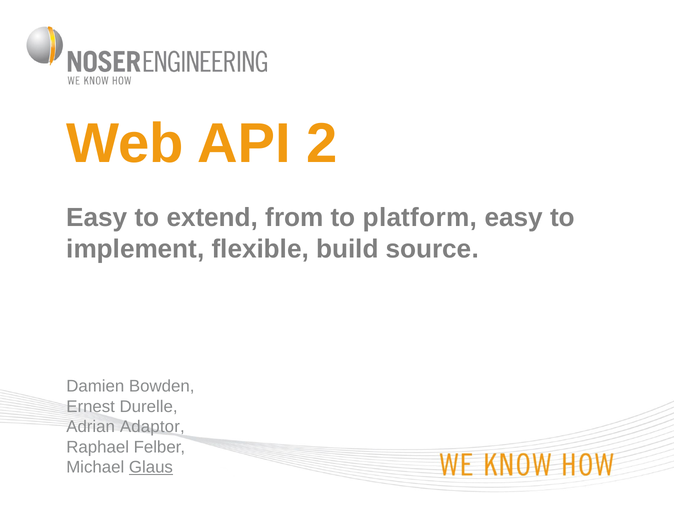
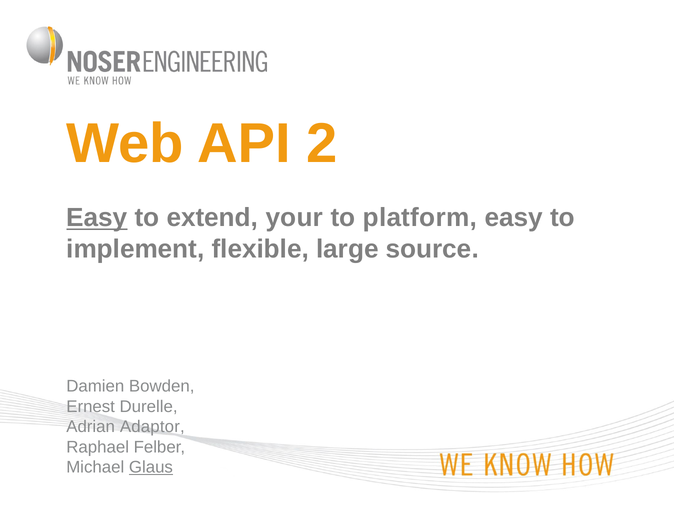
Easy at (97, 218) underline: none -> present
from: from -> your
build: build -> large
